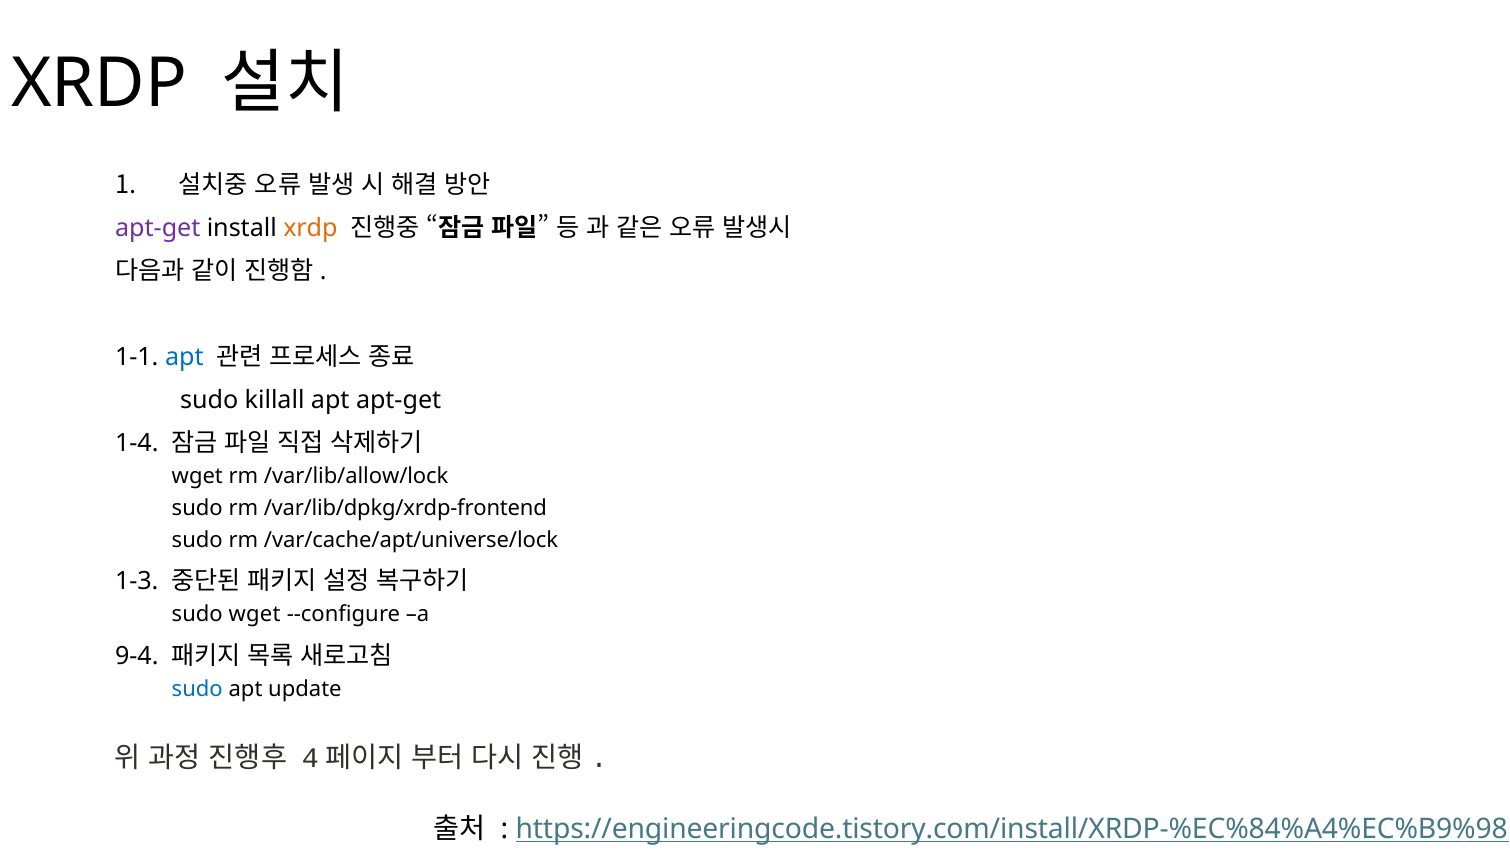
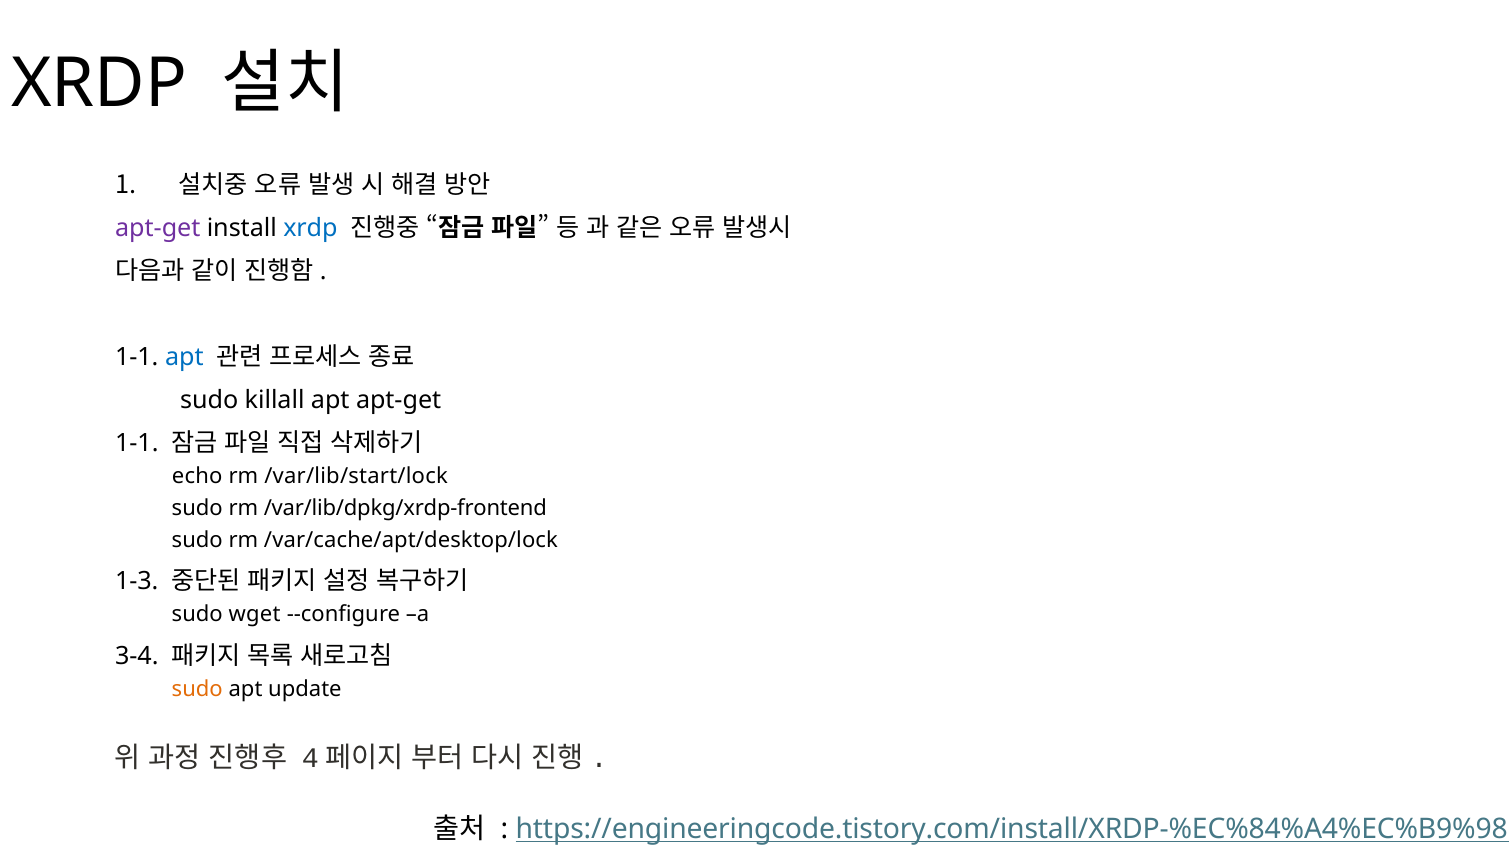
xrdp at (310, 228) colour: orange -> blue
1-4 at (137, 443): 1-4 -> 1-1
wget at (197, 476): wget -> echo
/var/lib/allow/lock: /var/lib/allow/lock -> /var/lib/start/lock
/var/cache/apt/universe/lock: /var/cache/apt/universe/lock -> /var/cache/apt/desktop/lock
9-4: 9-4 -> 3-4
sudo at (197, 689) colour: blue -> orange
